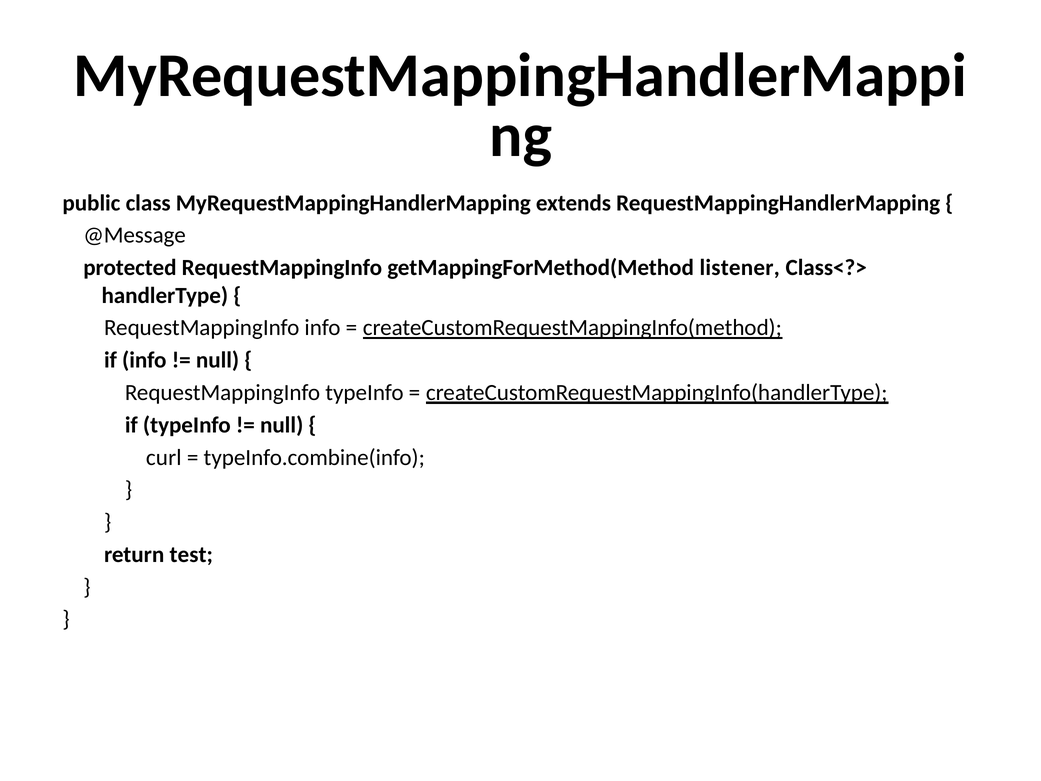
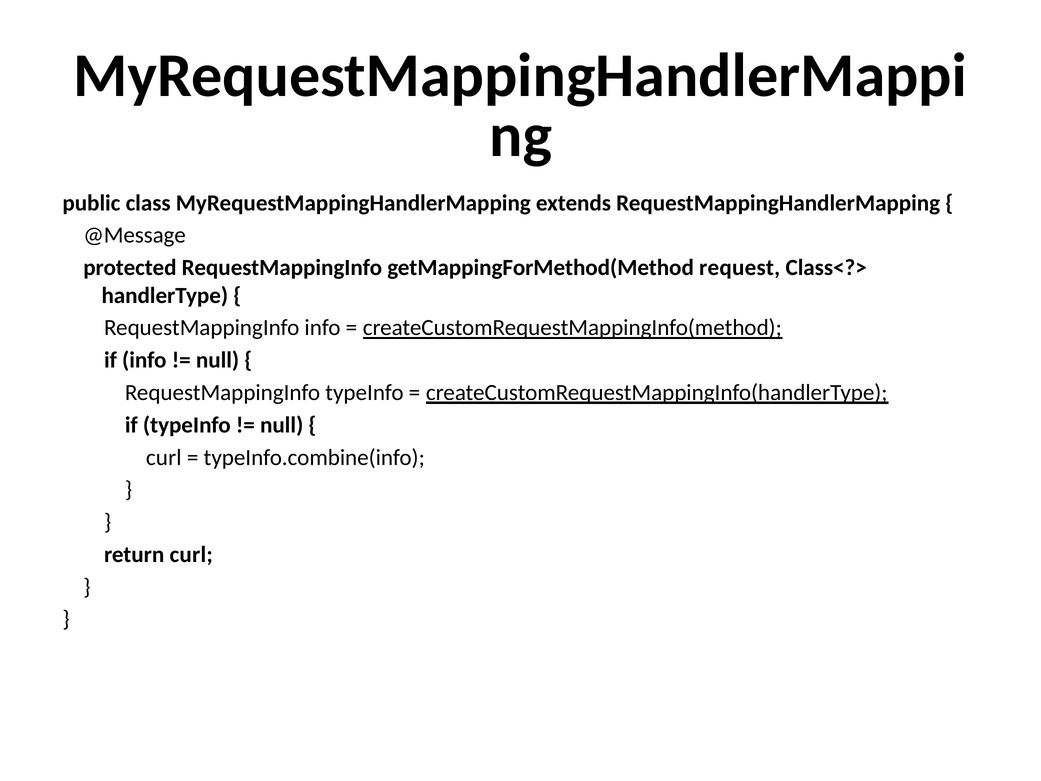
listener: listener -> request
return test: test -> curl
